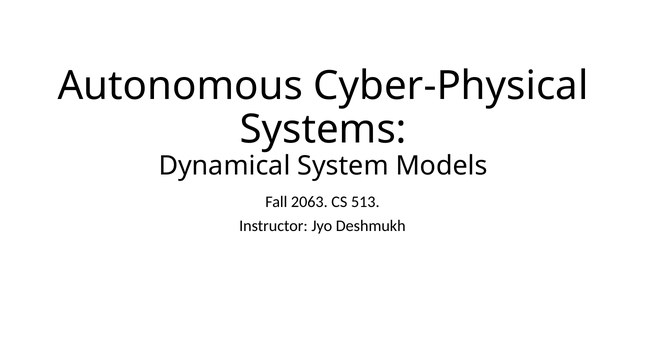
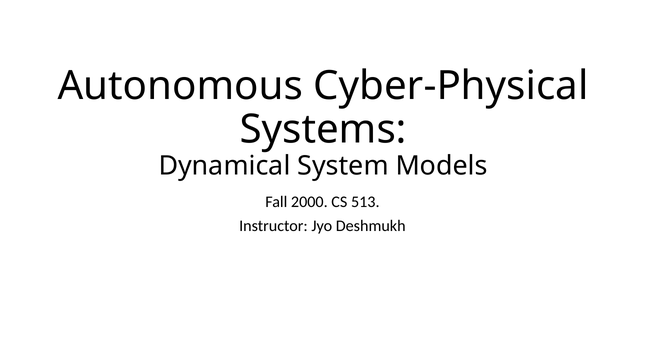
2063: 2063 -> 2000
